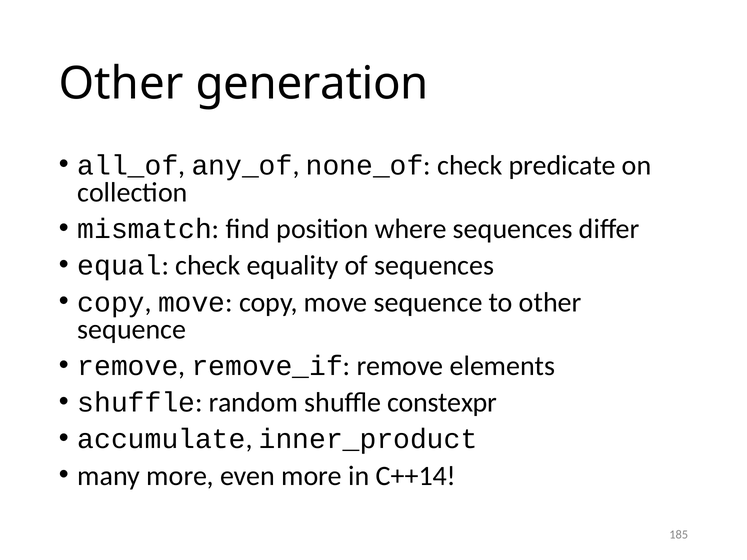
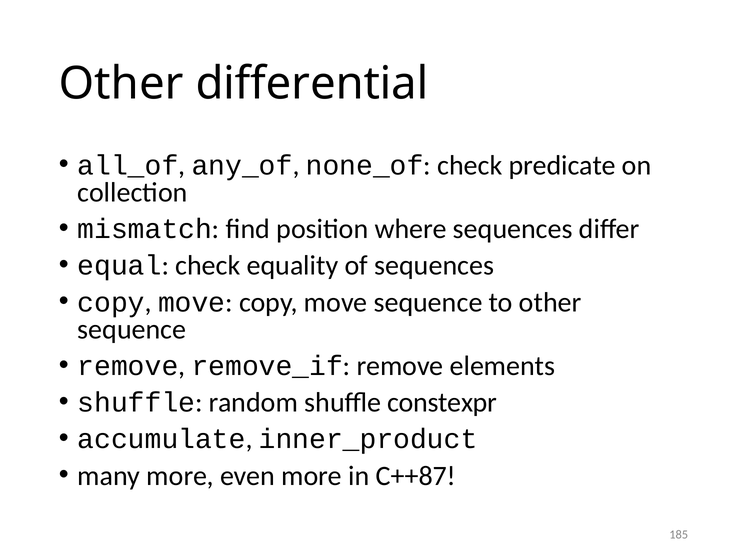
generation: generation -> differential
C++14: C++14 -> C++87
